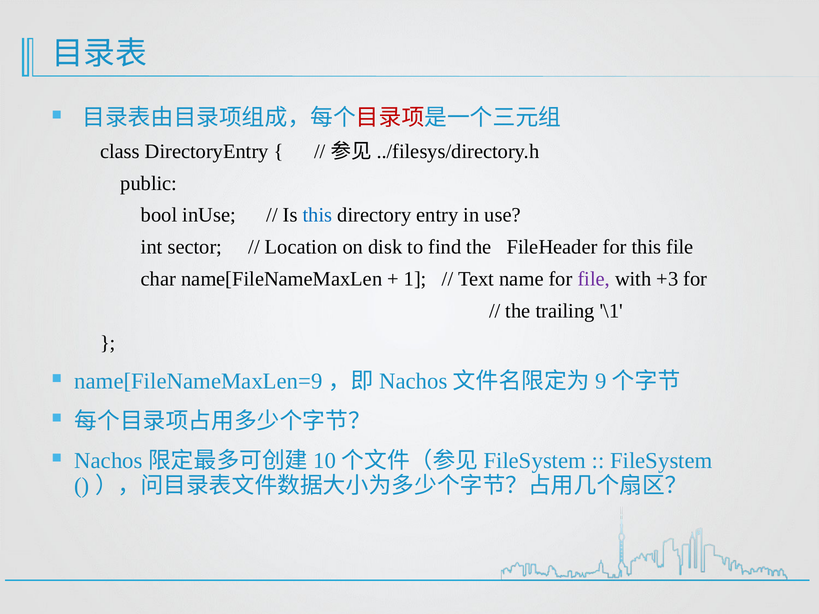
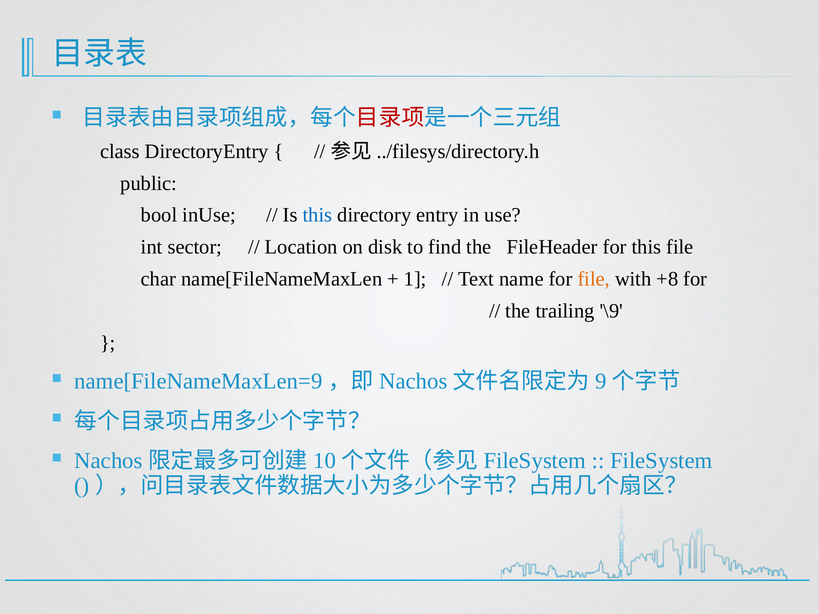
file at (594, 279) colour: purple -> orange
+3: +3 -> +8
\1: \1 -> \9
